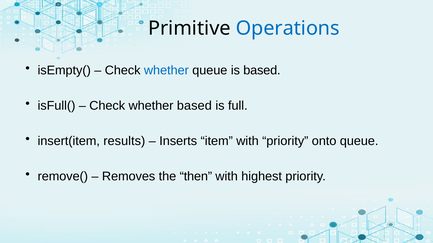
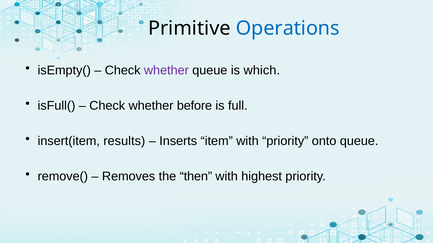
whether at (166, 70) colour: blue -> purple
is based: based -> which
whether based: based -> before
